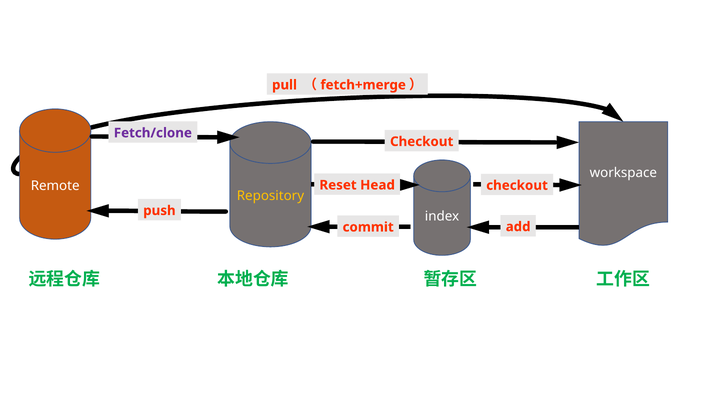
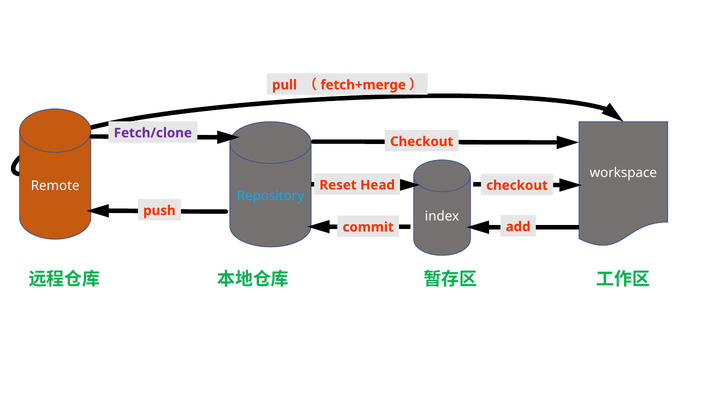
Repository colour: yellow -> light blue
